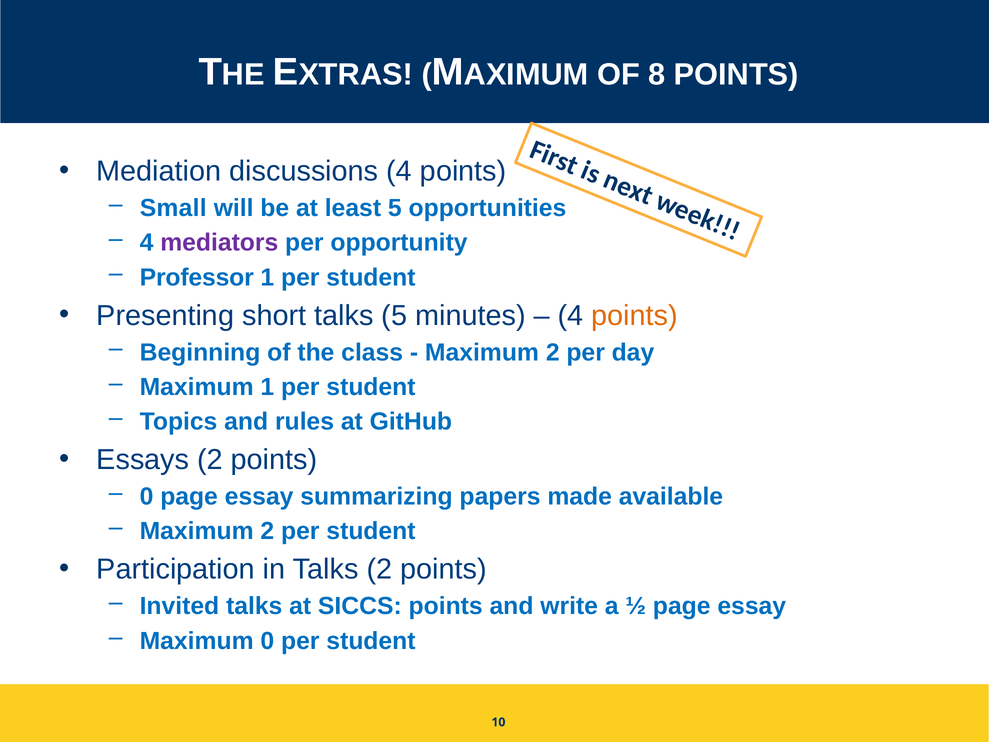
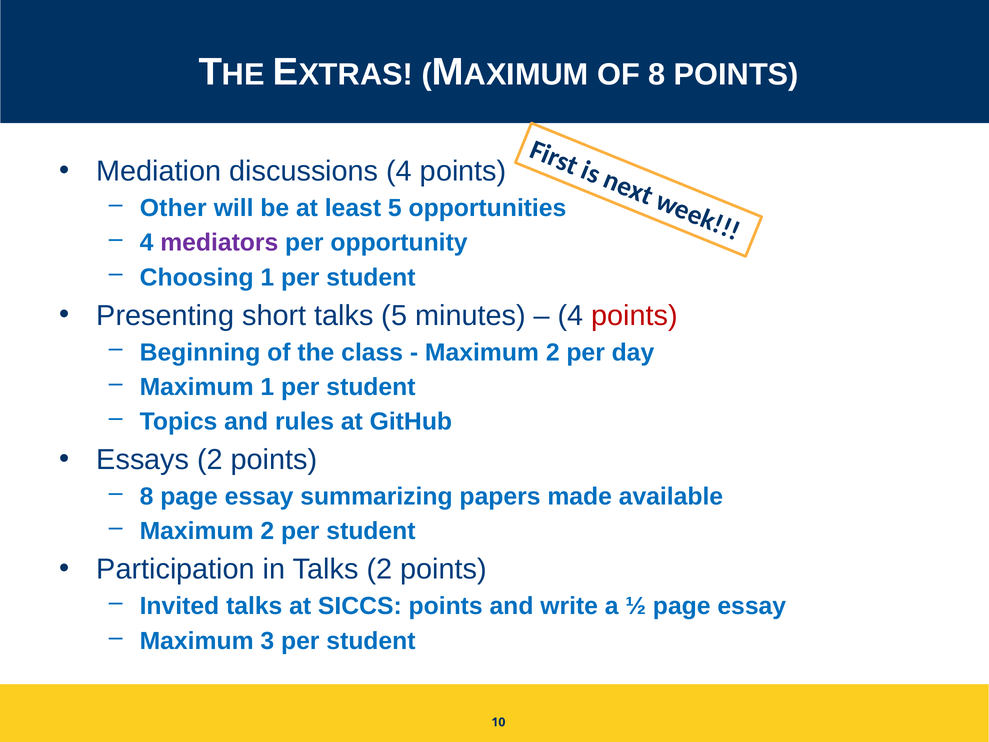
Small: Small -> Other
Professor: Professor -> Choosing
points at (635, 315) colour: orange -> red
0 at (147, 496): 0 -> 8
Maximum 0: 0 -> 3
